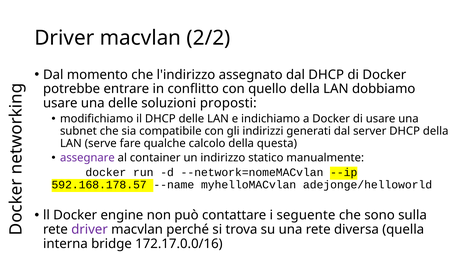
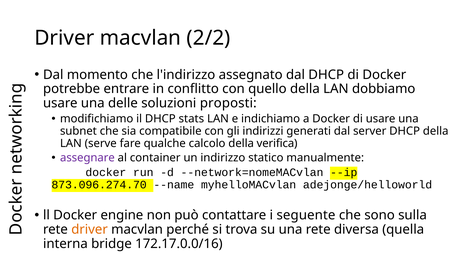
DHCP delle: delle -> stats
questa: questa -> verifica
592.168.178.57: 592.168.178.57 -> 873.096.274.70
driver at (90, 229) colour: purple -> orange
